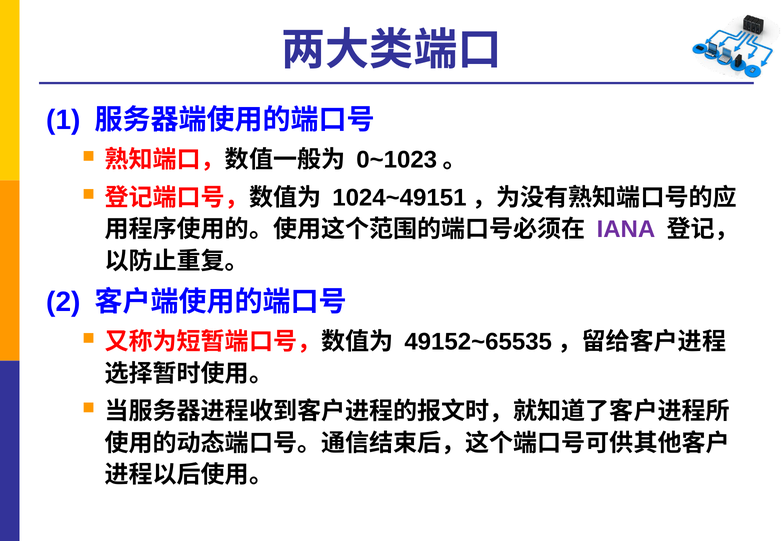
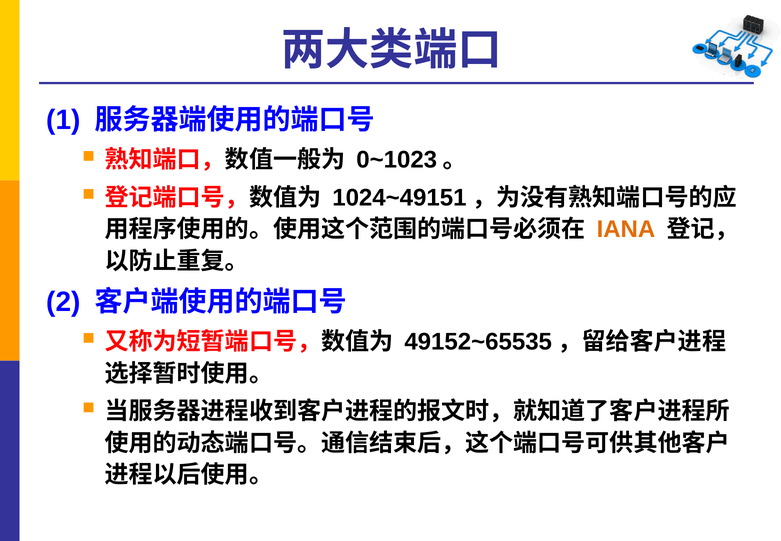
IANA colour: purple -> orange
